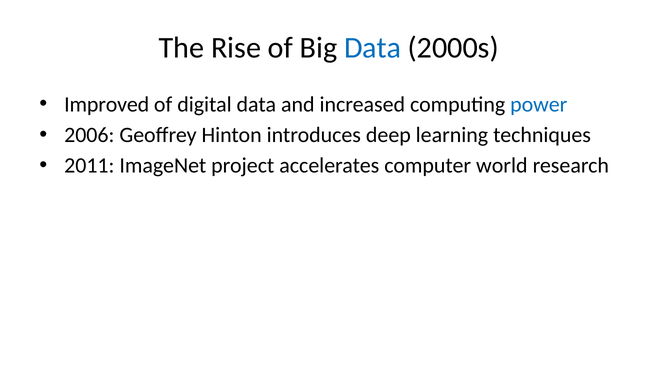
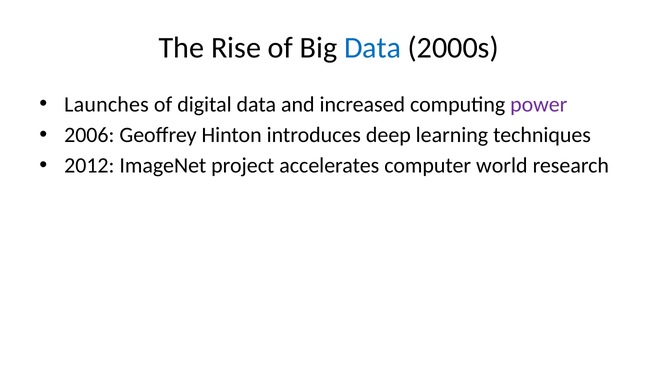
Improved: Improved -> Launches
power colour: blue -> purple
2011: 2011 -> 2012
